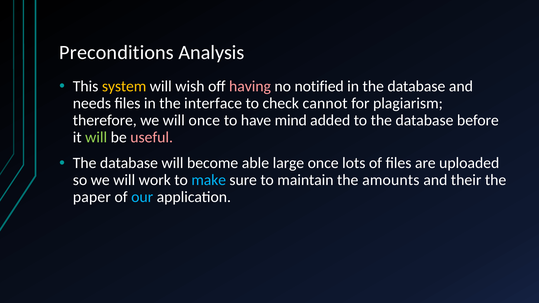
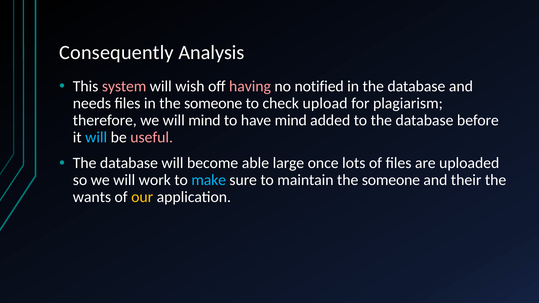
Preconditions: Preconditions -> Consequently
system colour: yellow -> pink
in the interface: interface -> someone
cannot: cannot -> upload
will once: once -> mind
will at (96, 137) colour: light green -> light blue
maintain the amounts: amounts -> someone
paper: paper -> wants
our colour: light blue -> yellow
